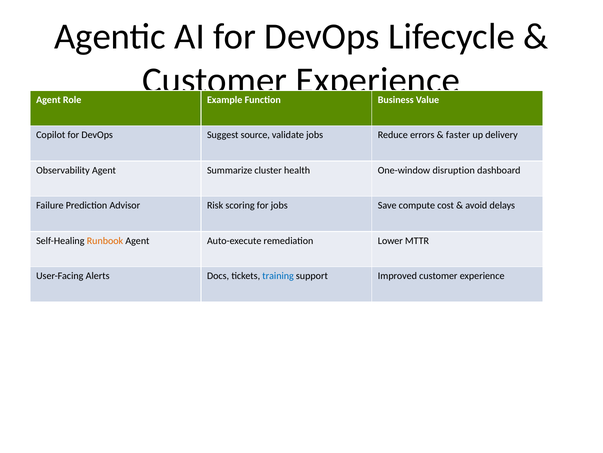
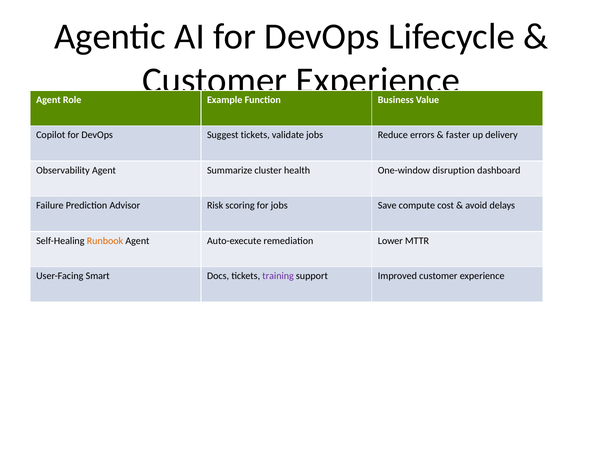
Suggest source: source -> tickets
Alerts: Alerts -> Smart
training colour: blue -> purple
